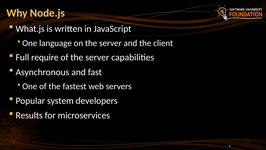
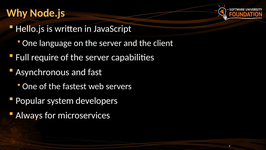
What.js: What.js -> Hello.js
Results: Results -> Always
